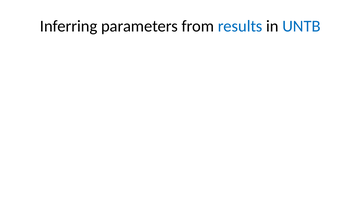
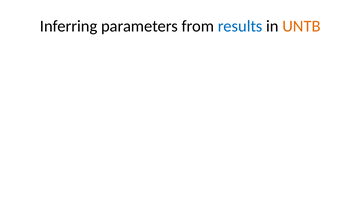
UNTB colour: blue -> orange
